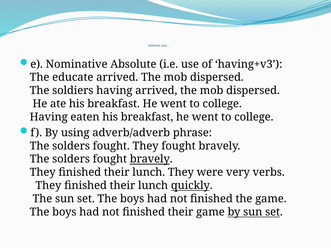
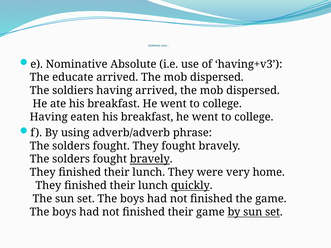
verbs: verbs -> home
